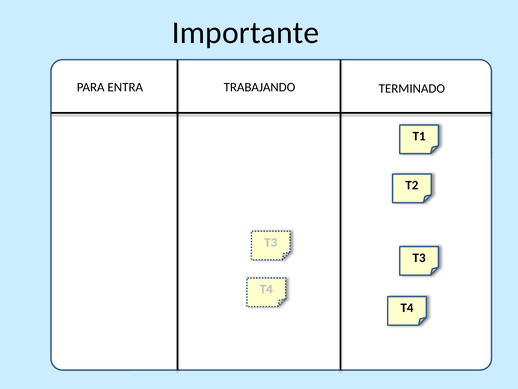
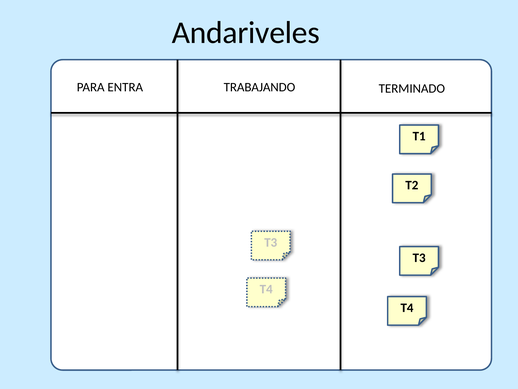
Importante: Importante -> Andariveles
